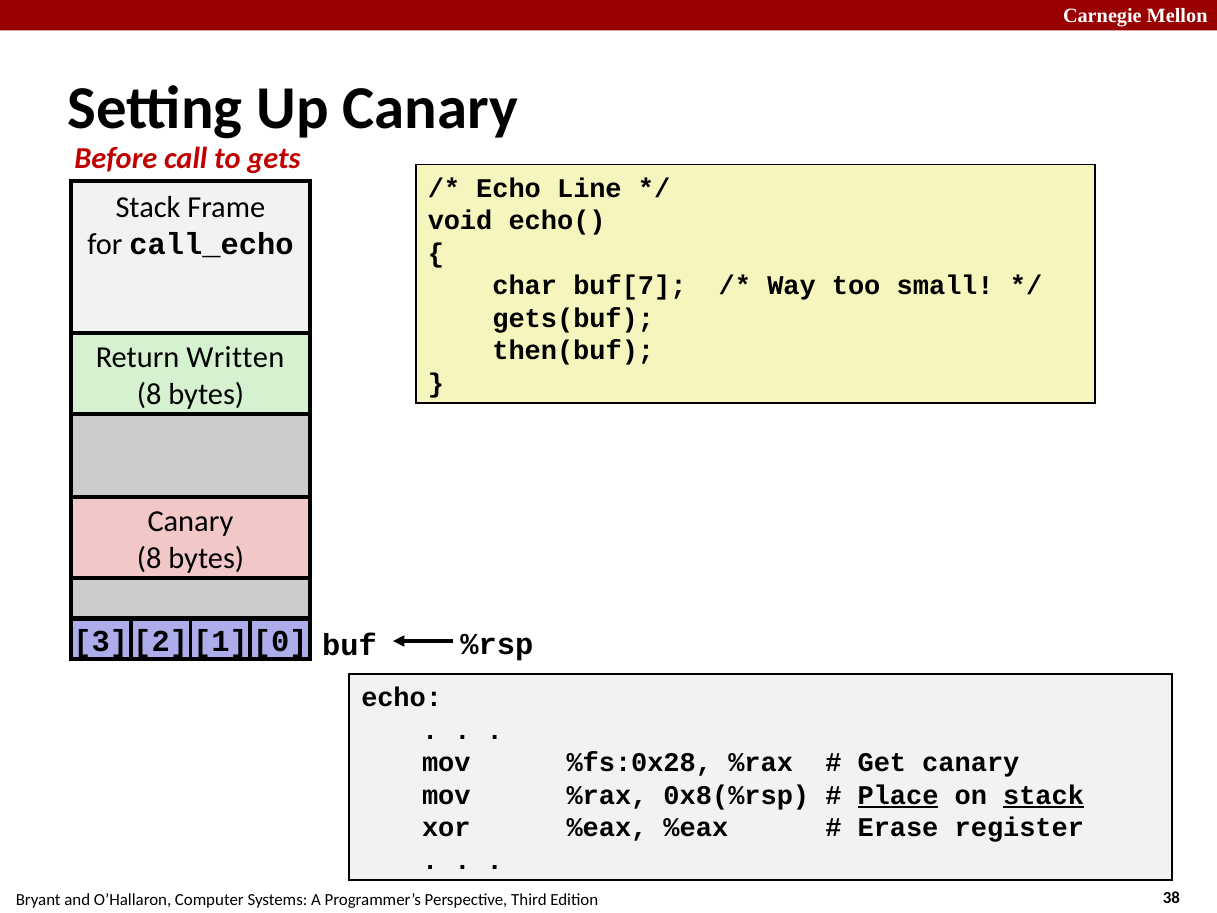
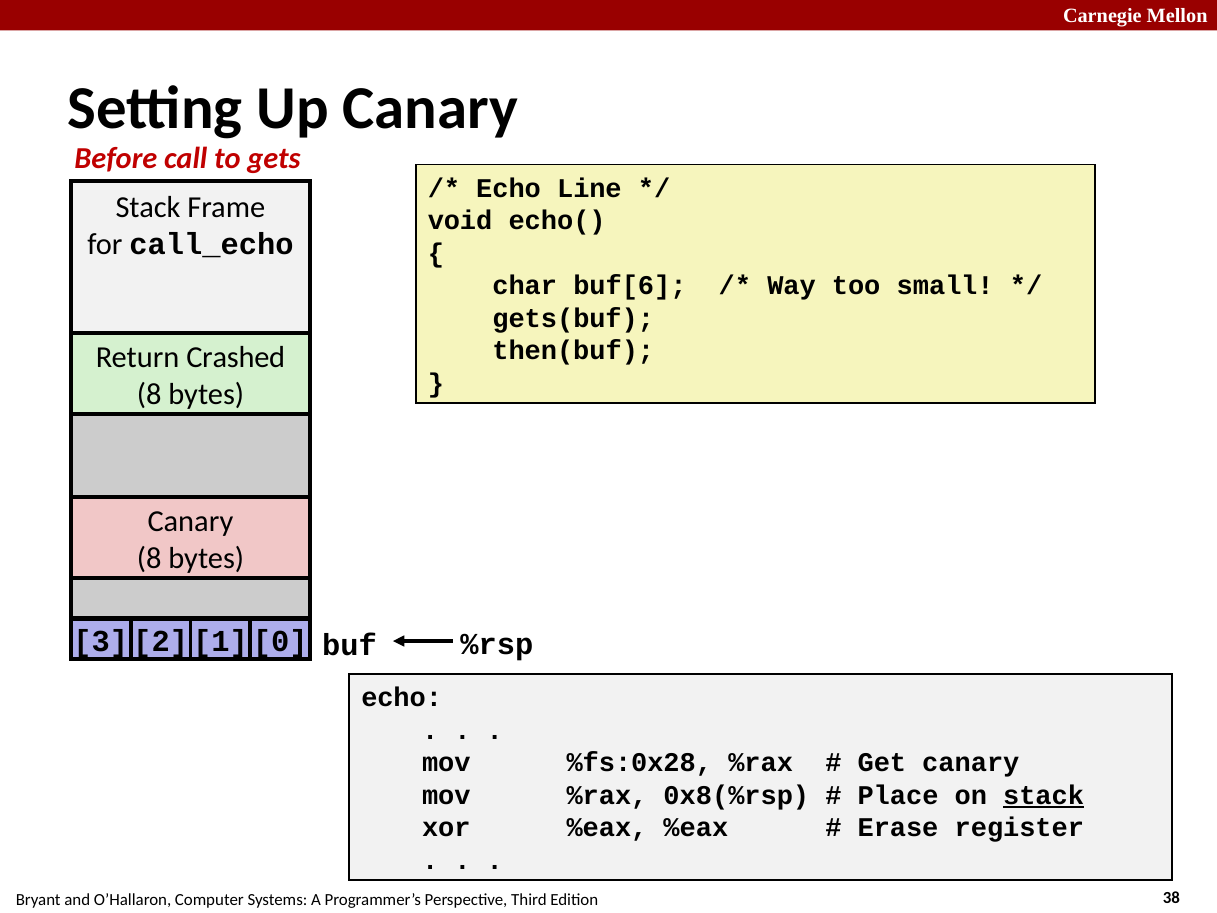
buf[7: buf[7 -> buf[6
Written: Written -> Crashed
Place underline: present -> none
